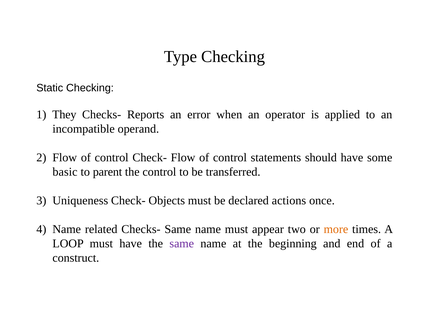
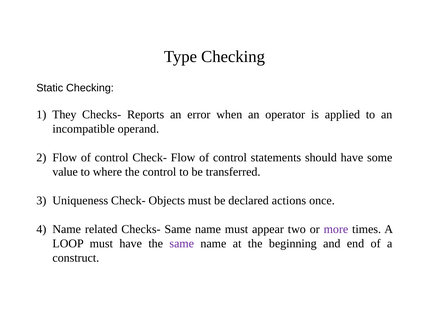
basic: basic -> value
parent: parent -> where
more colour: orange -> purple
